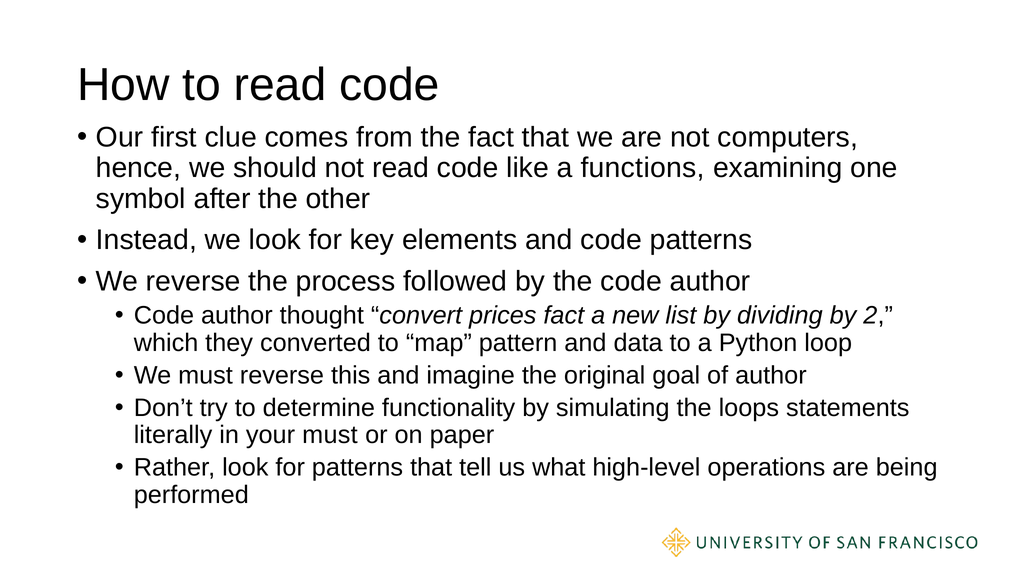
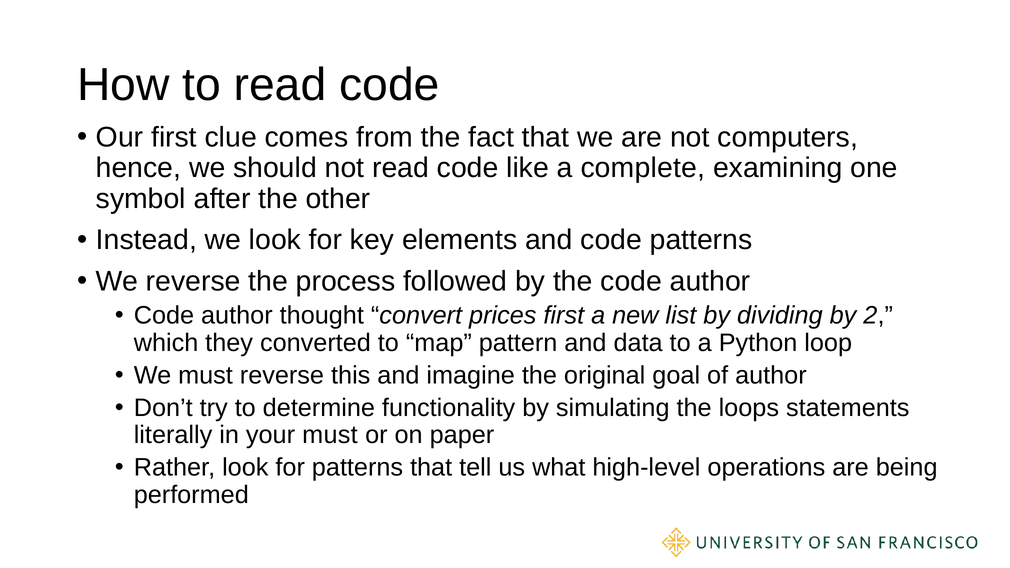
functions: functions -> complete
prices fact: fact -> first
